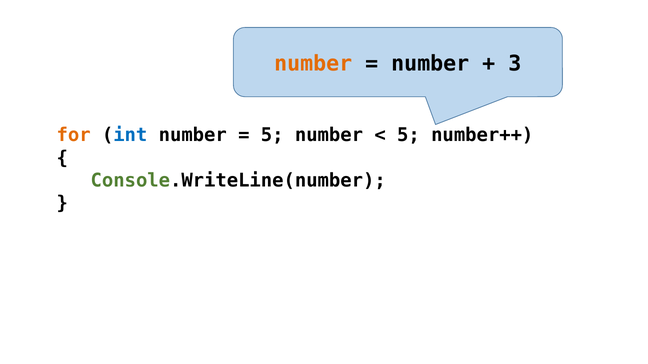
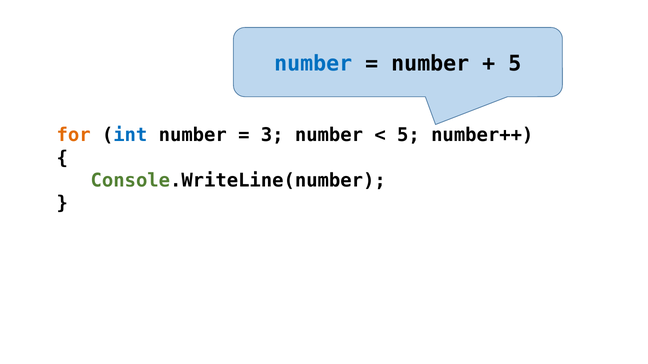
number at (313, 64) colour: orange -> blue
3 at (515, 64): 3 -> 5
5 at (272, 135): 5 -> 3
